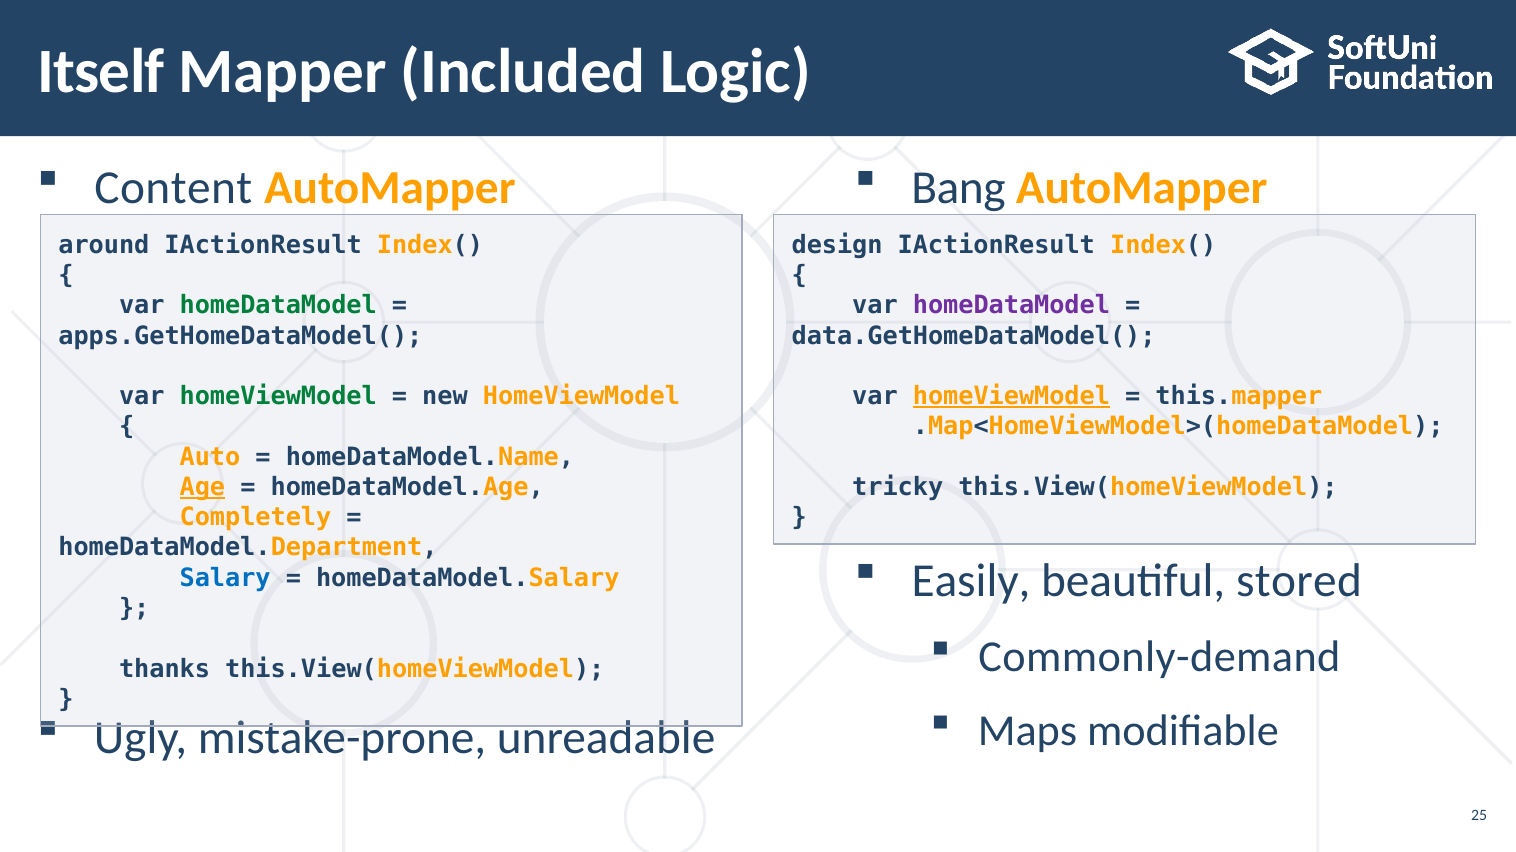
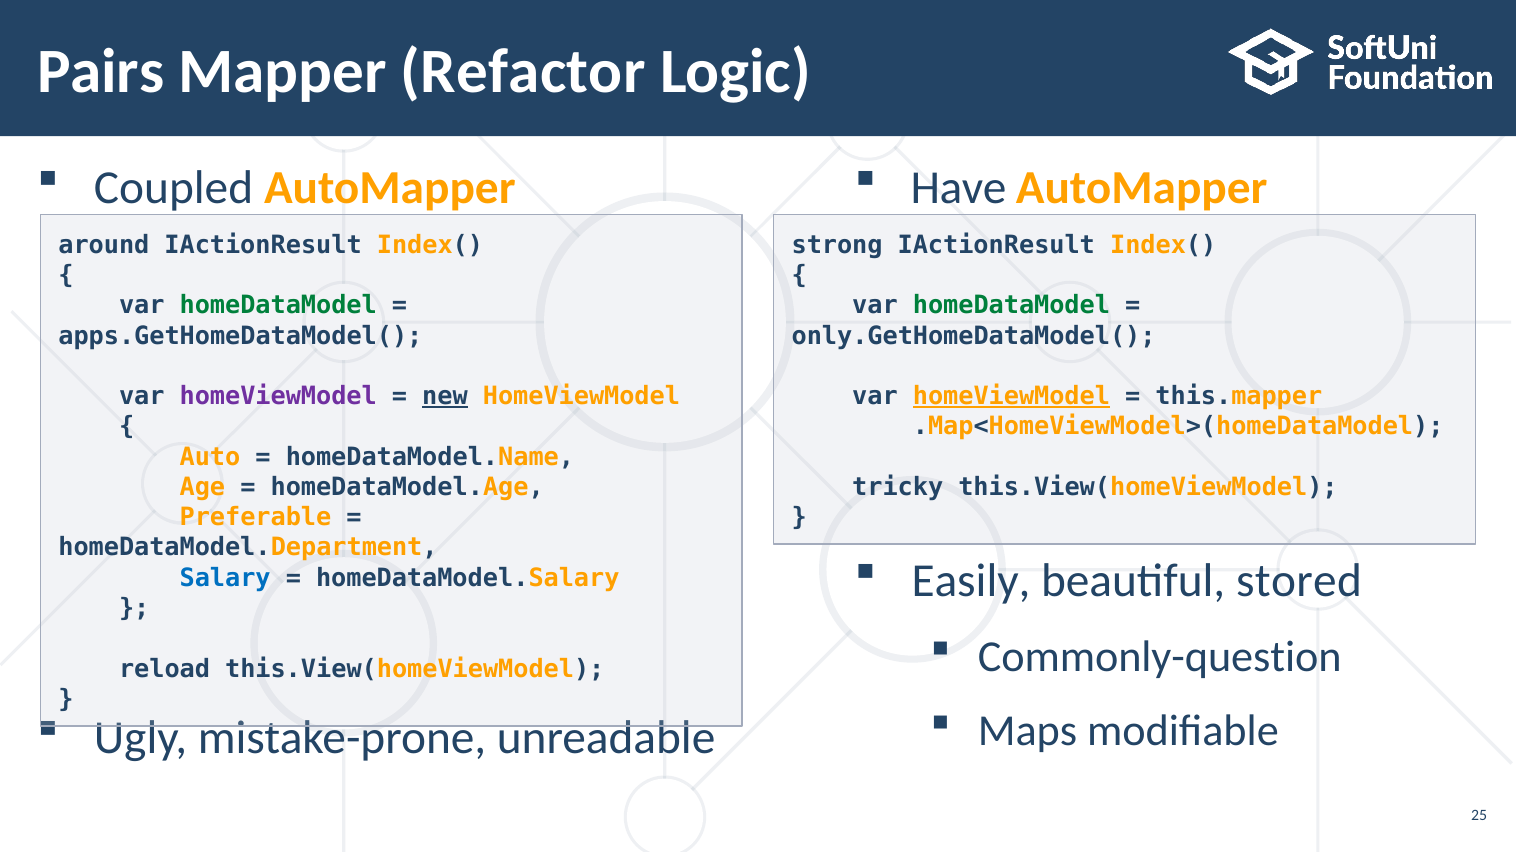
Itself: Itself -> Pairs
Included: Included -> Refactor
Content: Content -> Coupled
Bang: Bang -> Have
design: design -> strong
homeDataModel at (1011, 306) colour: purple -> green
data.GetHomeDataModel(: data.GetHomeDataModel( -> only.GetHomeDataModel(
homeViewModel at (278, 397) colour: green -> purple
new underline: none -> present
Age underline: present -> none
Completely: Completely -> Preferable
Commonly-demand: Commonly-demand -> Commonly-question
thanks: thanks -> reload
